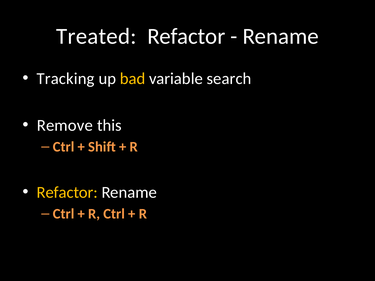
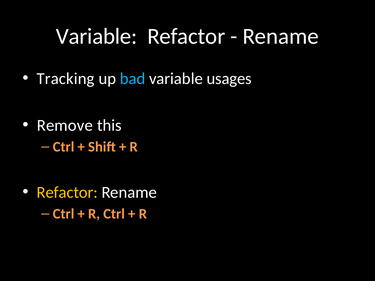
Treated at (96, 36): Treated -> Variable
bad colour: yellow -> light blue
search: search -> usages
